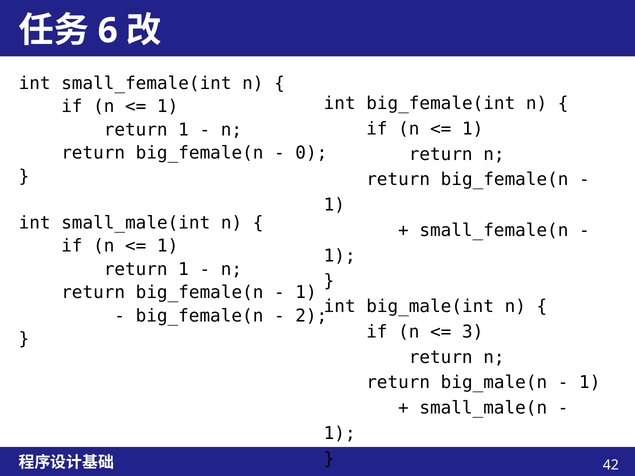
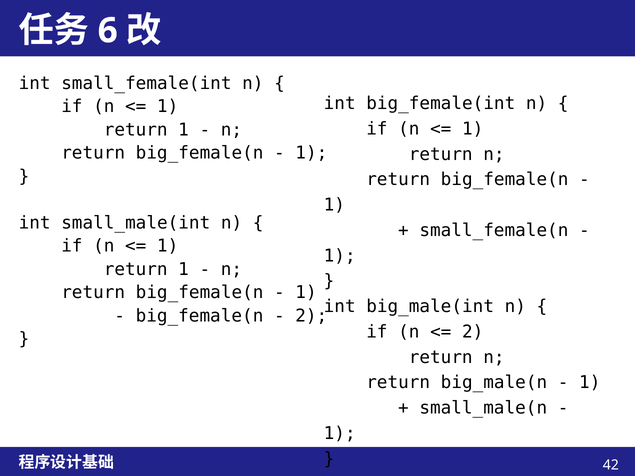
0 at (311, 153): 0 -> 1
3 at (473, 332): 3 -> 2
